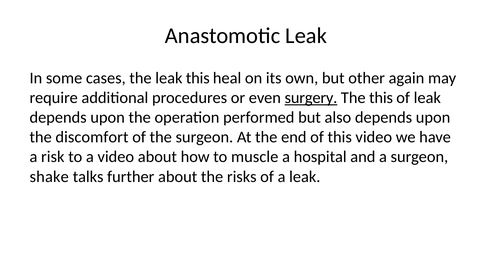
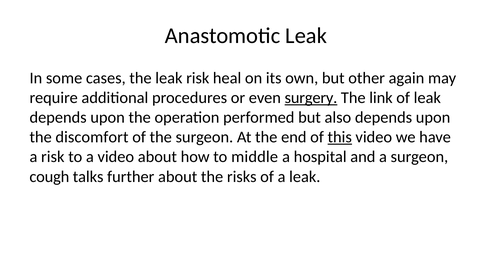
leak this: this -> risk
The this: this -> link
this at (340, 137) underline: none -> present
muscle: muscle -> middle
shake: shake -> cough
